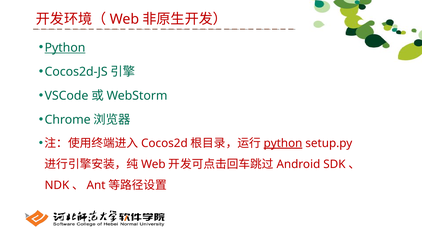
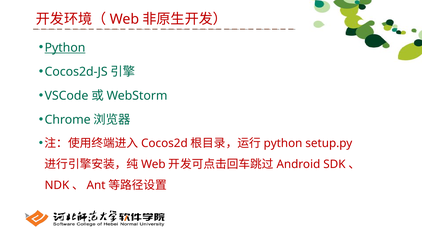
python at (283, 143) underline: present -> none
